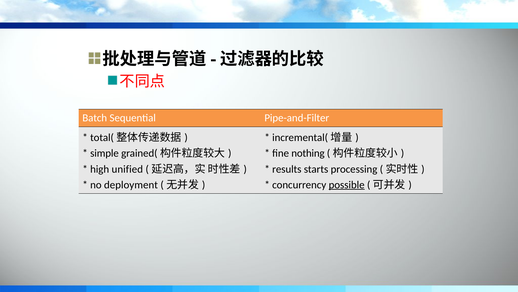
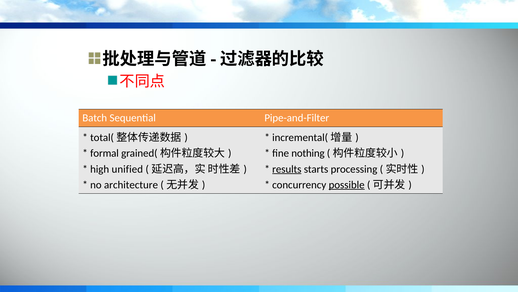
simple: simple -> formal
results underline: none -> present
deployment: deployment -> architecture
